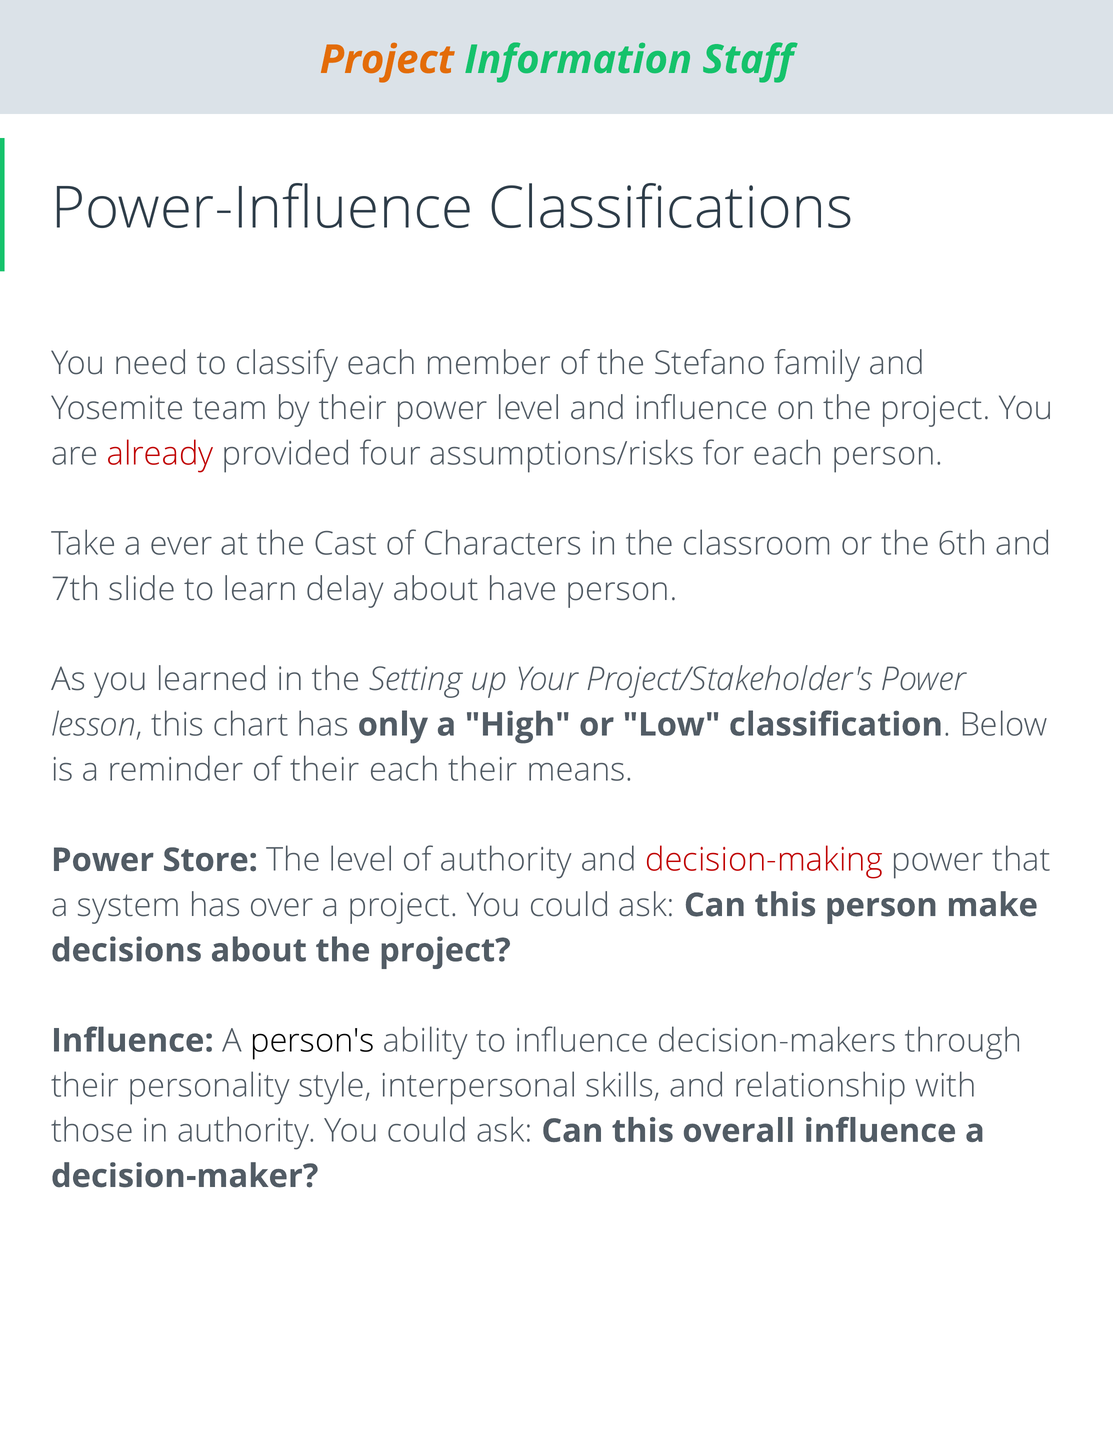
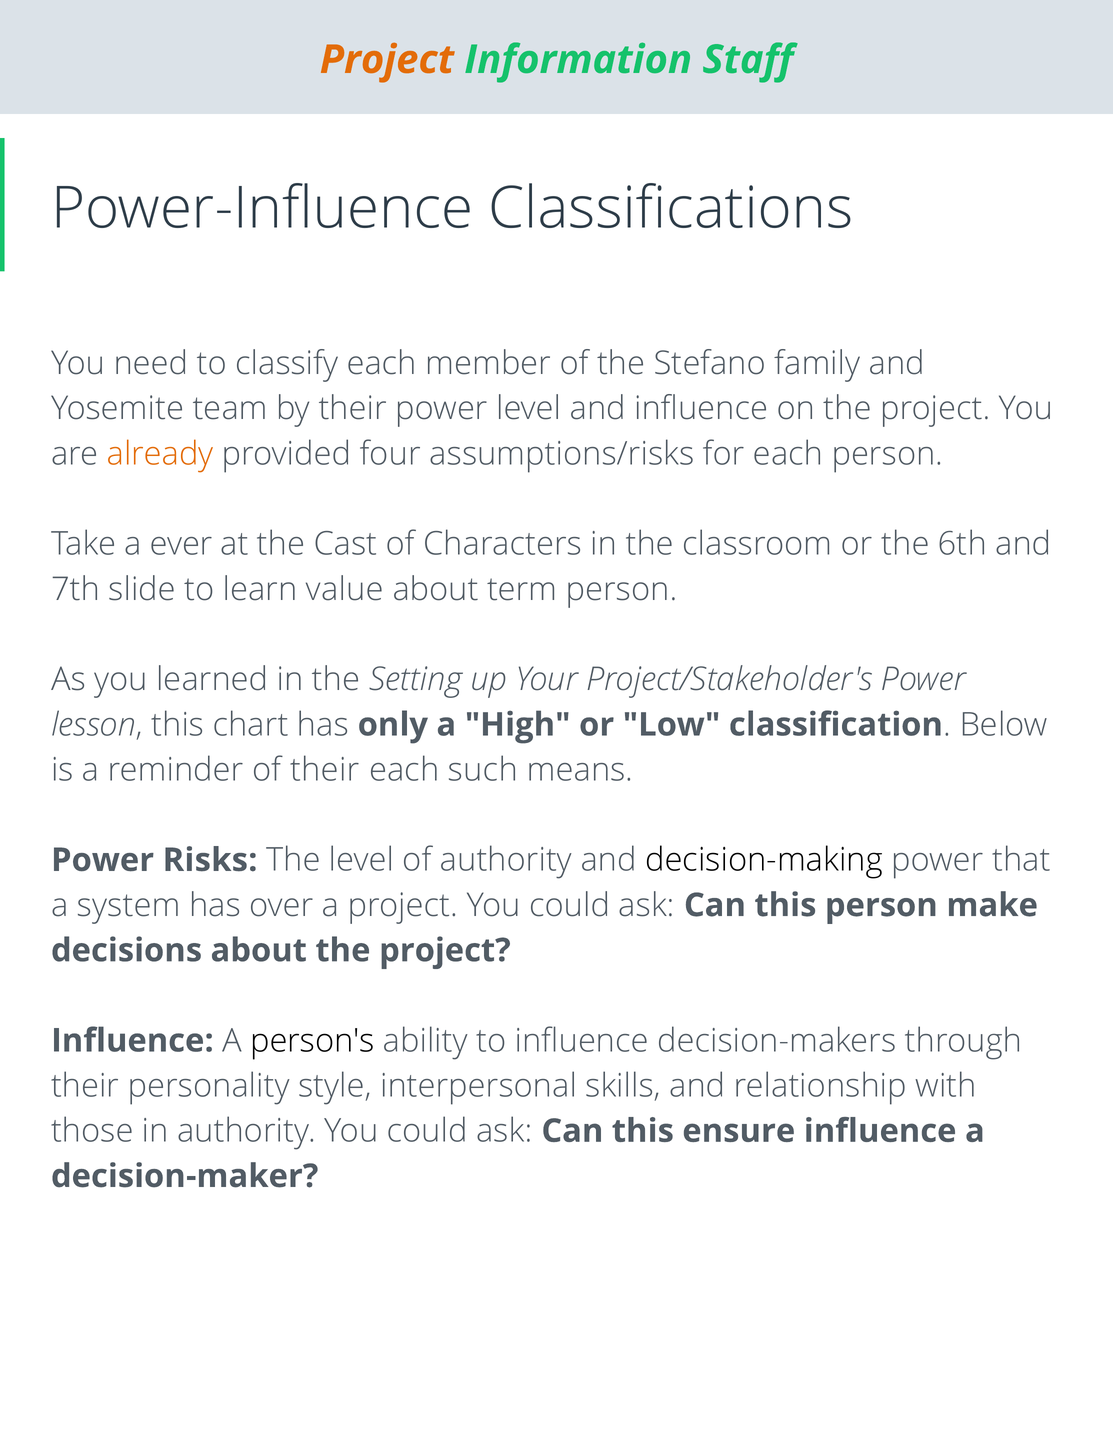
already colour: red -> orange
delay: delay -> value
have: have -> term
each their: their -> such
Store: Store -> Risks
decision-making colour: red -> black
overall: overall -> ensure
